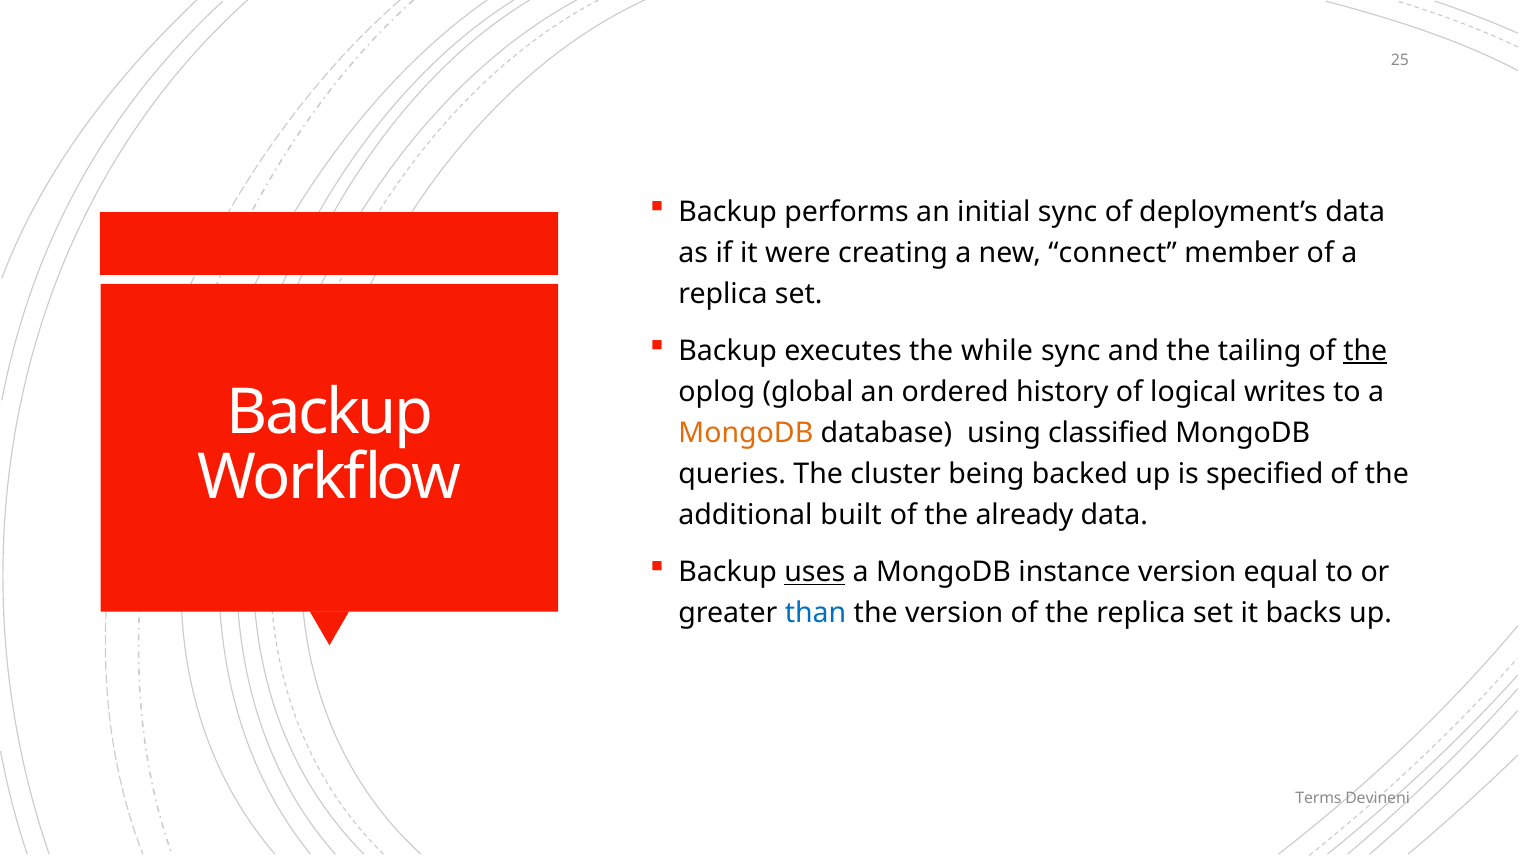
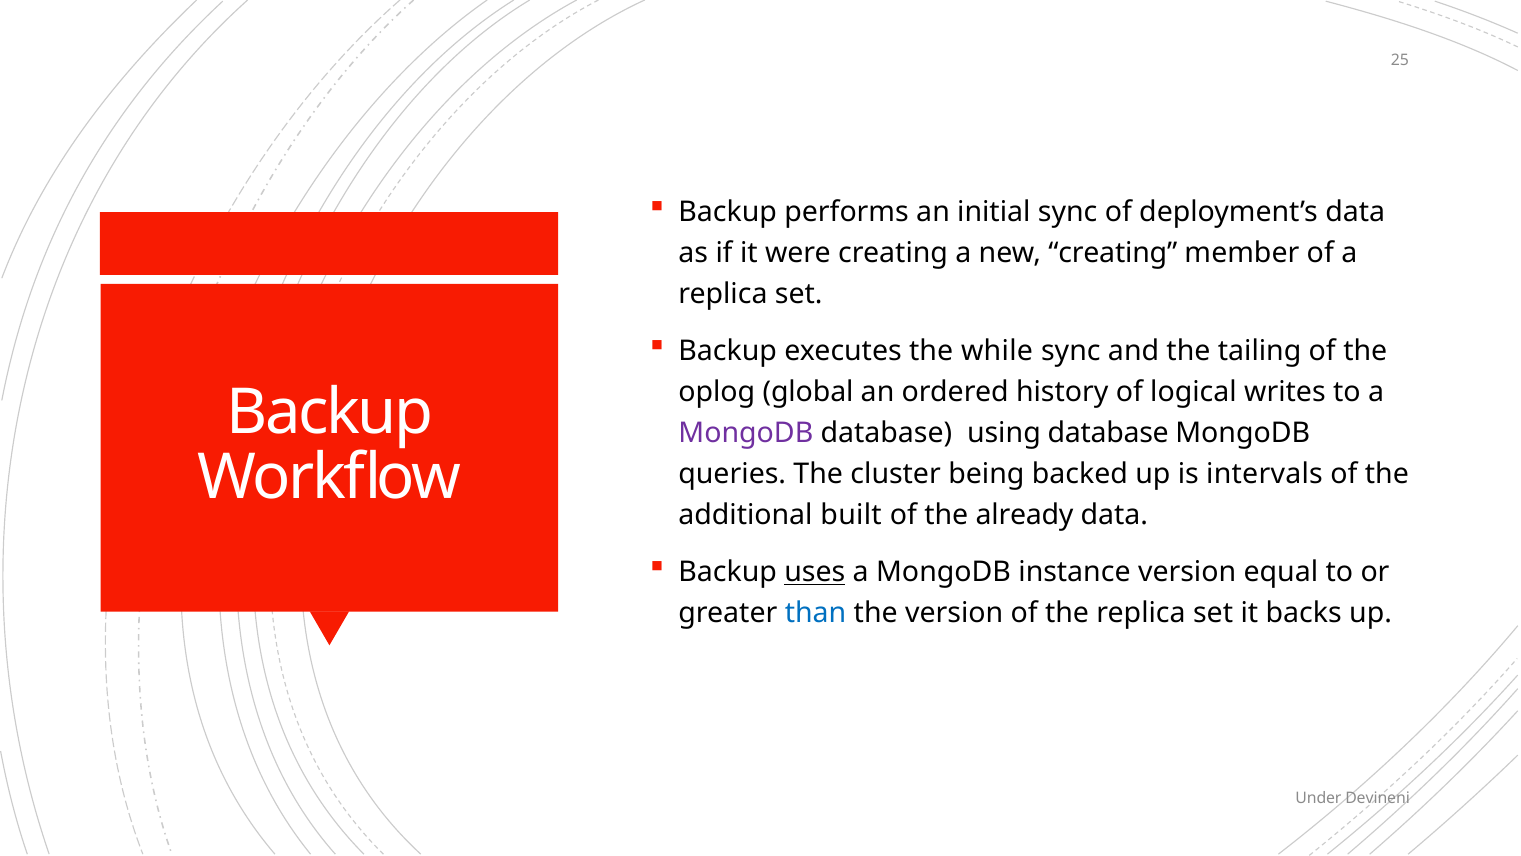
new connect: connect -> creating
the at (1365, 351) underline: present -> none
MongoDB at (746, 433) colour: orange -> purple
using classified: classified -> database
specified: specified -> intervals
Terms: Terms -> Under
